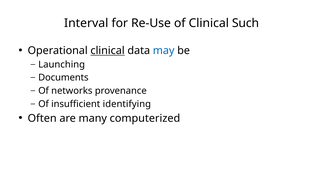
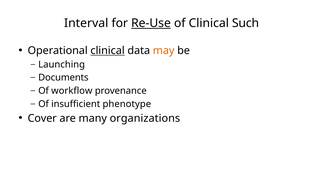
Re-Use underline: none -> present
may colour: blue -> orange
networks: networks -> workflow
identifying: identifying -> phenotype
Often: Often -> Cover
computerized: computerized -> organizations
